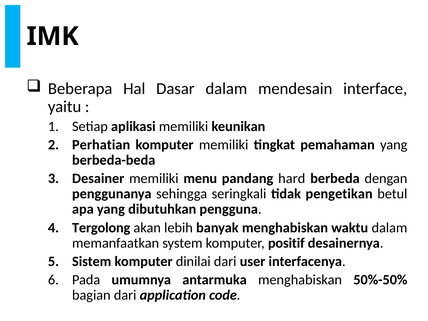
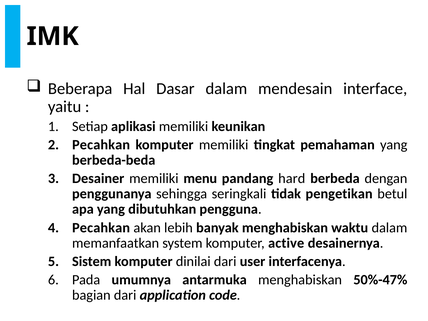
Perhatian at (101, 145): Perhatian -> Pecahkan
Tergolong at (101, 228): Tergolong -> Pecahkan
positif: positif -> active
50%-50%: 50%-50% -> 50%-47%
